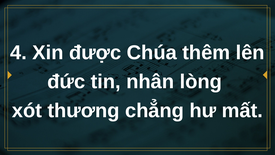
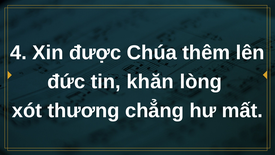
nhân: nhân -> khăn
